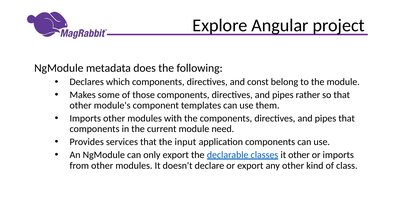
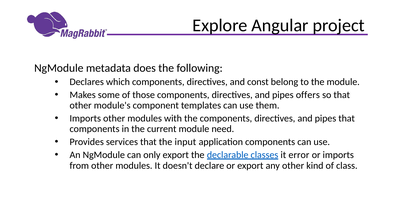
rather: rather -> offers
it other: other -> error
